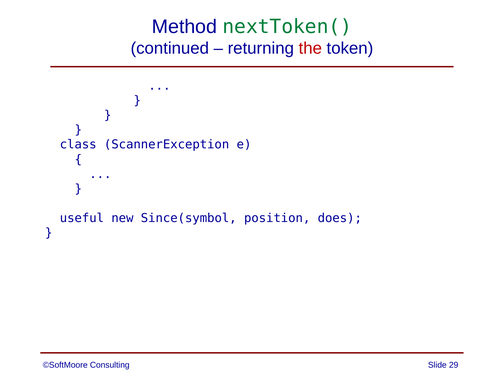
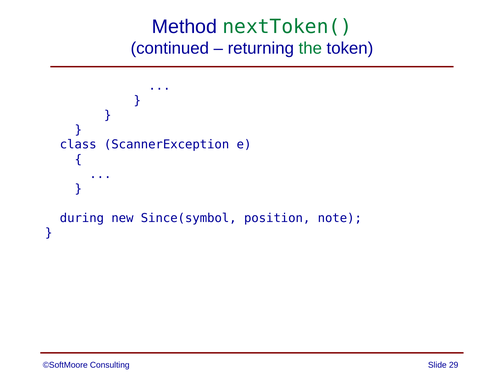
the colour: red -> green
useful: useful -> during
does: does -> note
